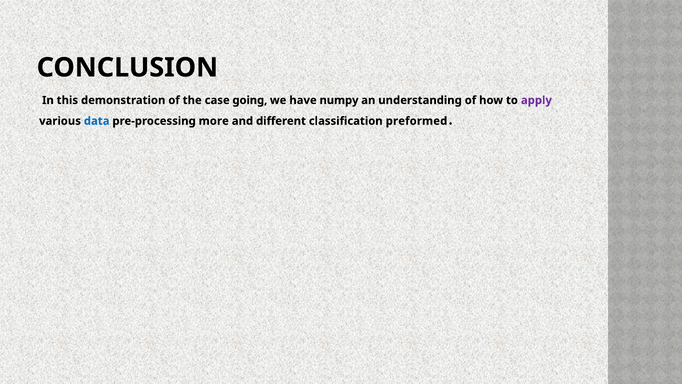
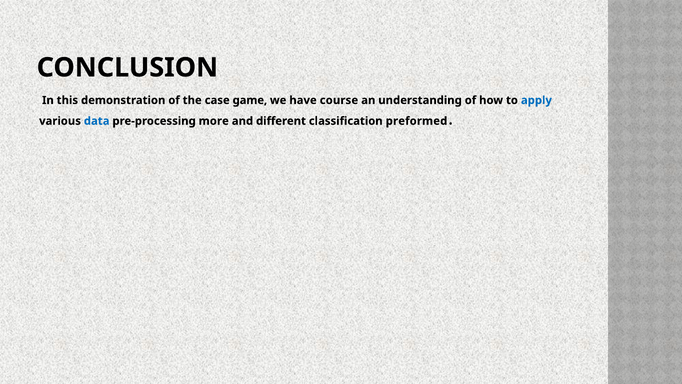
going: going -> game
numpy: numpy -> course
apply colour: purple -> blue
